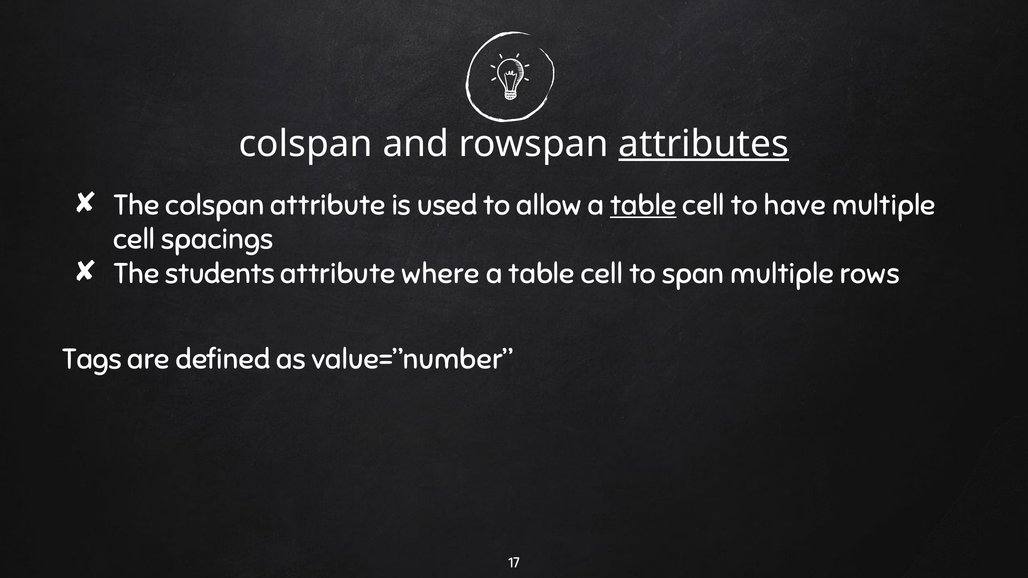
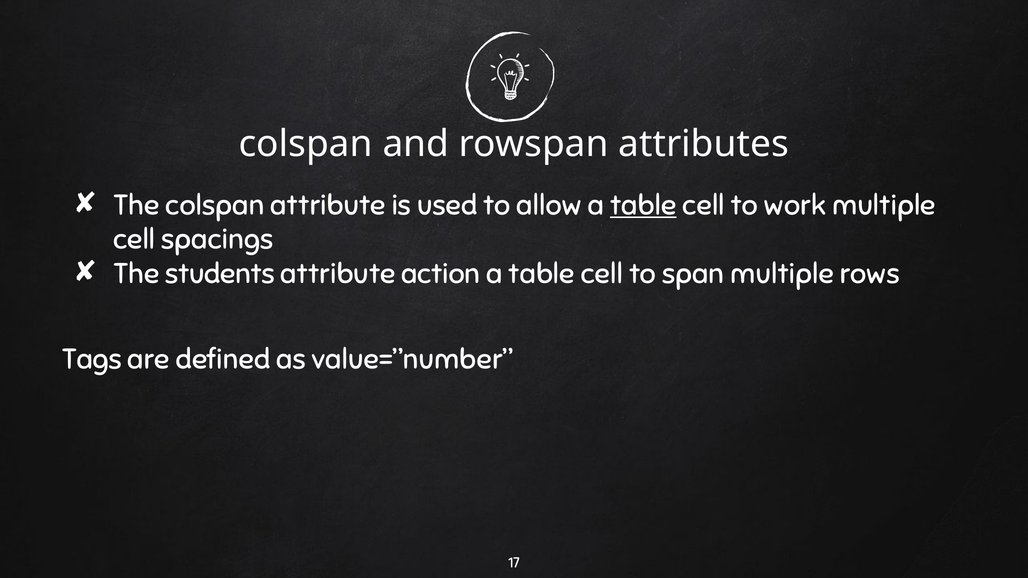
attributes underline: present -> none
have: have -> work
where: where -> action
